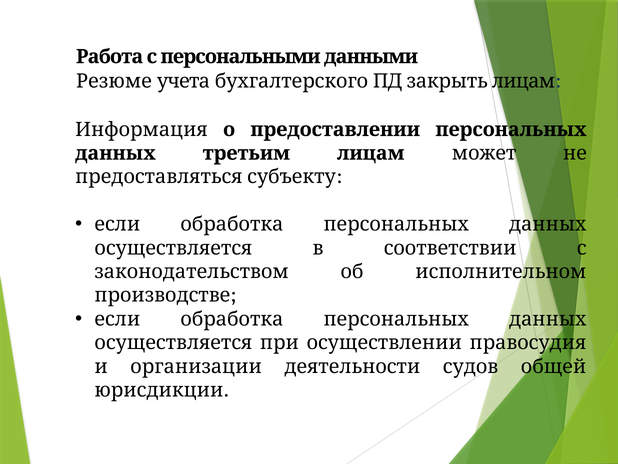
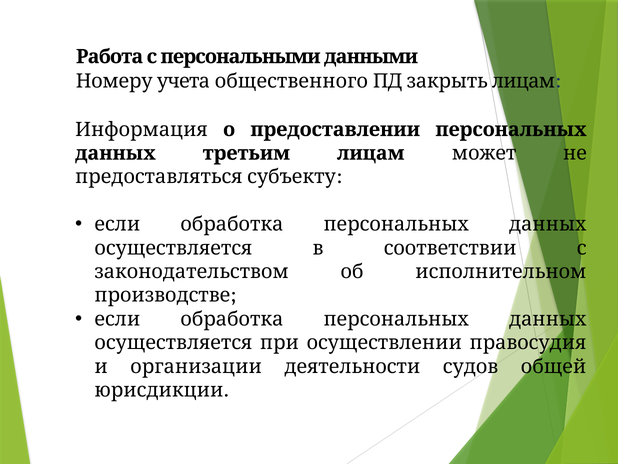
Резюме: Резюме -> Номеру
бухгалтерского: бухгалтерского -> общественного
